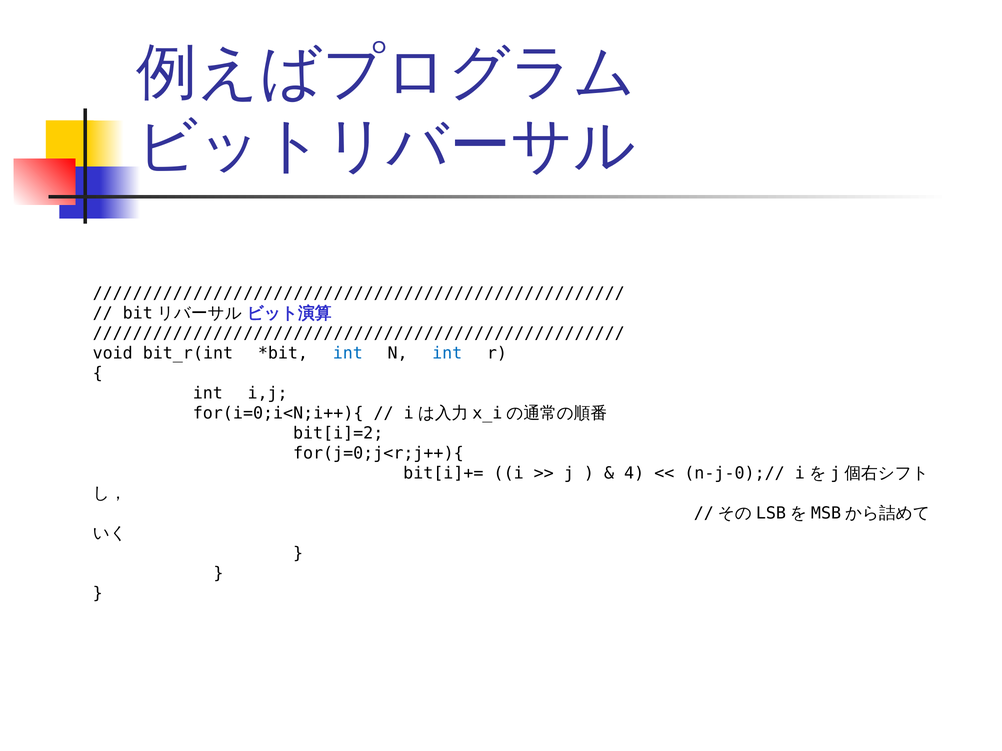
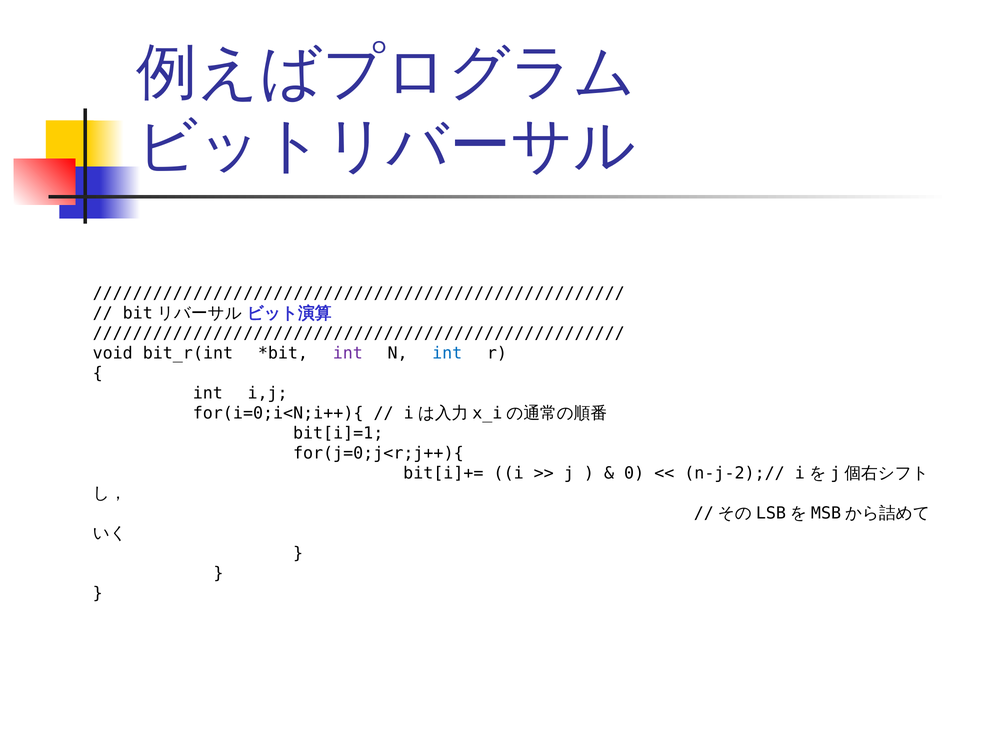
int at (348, 353) colour: blue -> purple
bit[i]=2: bit[i]=2 -> bit[i]=1
4: 4 -> 0
n-j-0);//: n-j-0);// -> n-j-2);//
